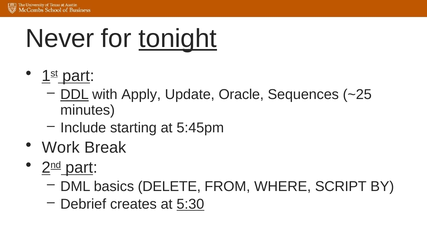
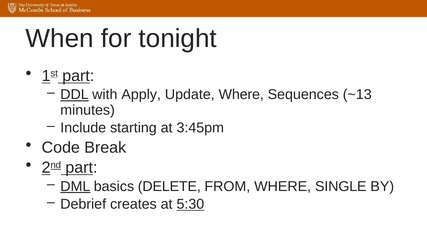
Never: Never -> When
tonight underline: present -> none
Update Oracle: Oracle -> Where
~25: ~25 -> ~13
5:45pm: 5:45pm -> 3:45pm
Work: Work -> Code
DML underline: none -> present
SCRIPT: SCRIPT -> SINGLE
